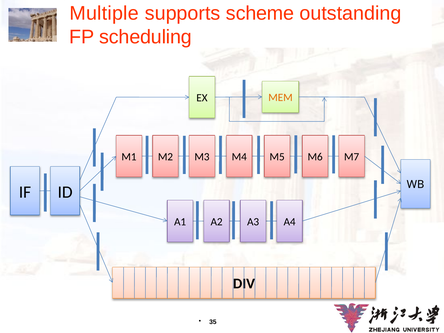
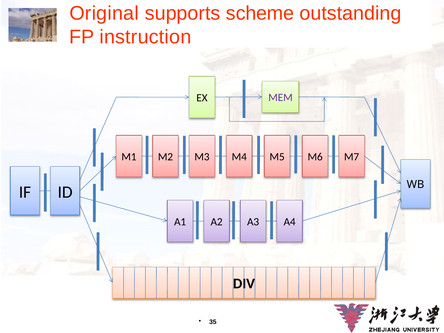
Multiple: Multiple -> Original
scheduling: scheduling -> instruction
MEM colour: orange -> purple
